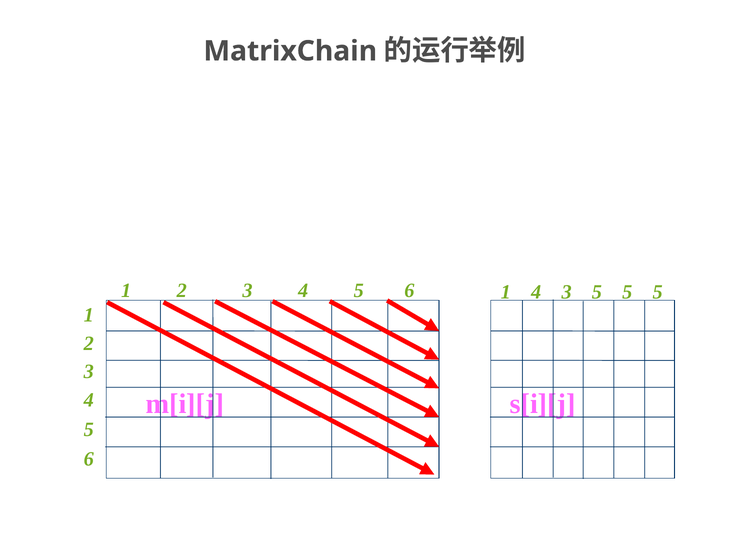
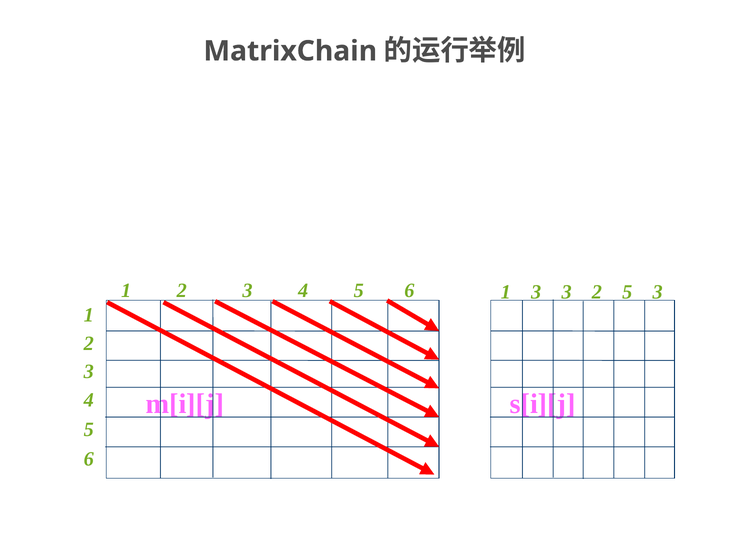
1 4: 4 -> 3
3 5: 5 -> 2
5 at (658, 292): 5 -> 3
